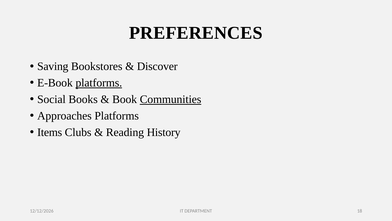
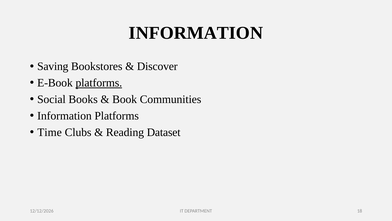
PREFERENCES at (196, 33): PREFERENCES -> INFORMATION
Communities underline: present -> none
Approaches at (64, 116): Approaches -> Information
Items: Items -> Time
History: History -> Dataset
